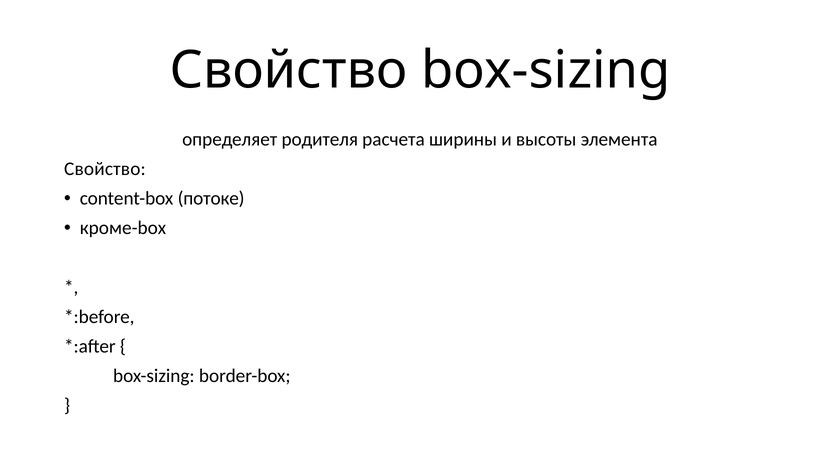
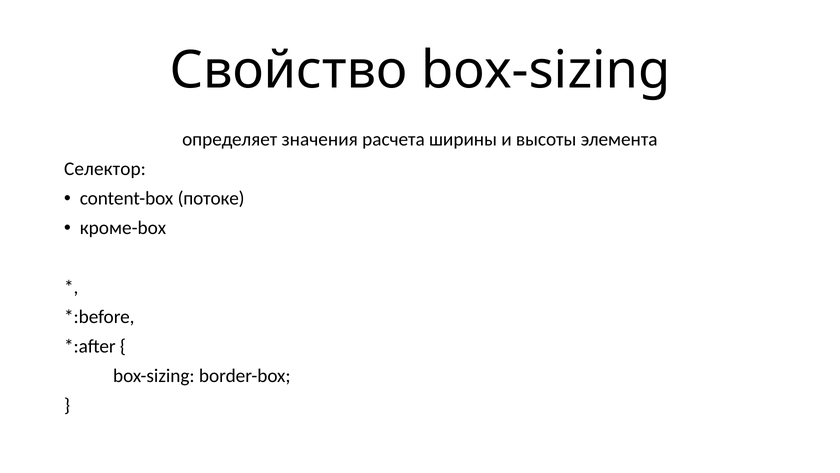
родителя: родителя -> значения
Свойство at (105, 169): Свойство -> Селектор
